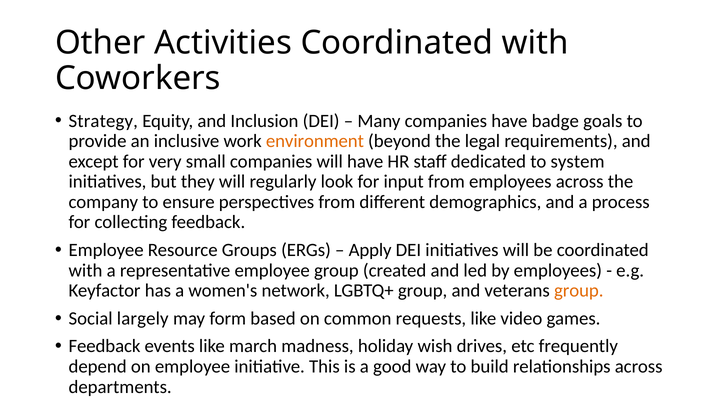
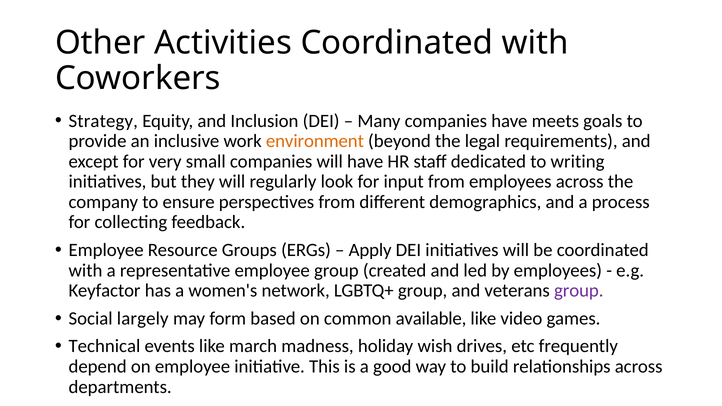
badge: badge -> meets
system: system -> writing
group at (579, 291) colour: orange -> purple
requests: requests -> available
Feedback at (105, 346): Feedback -> Technical
